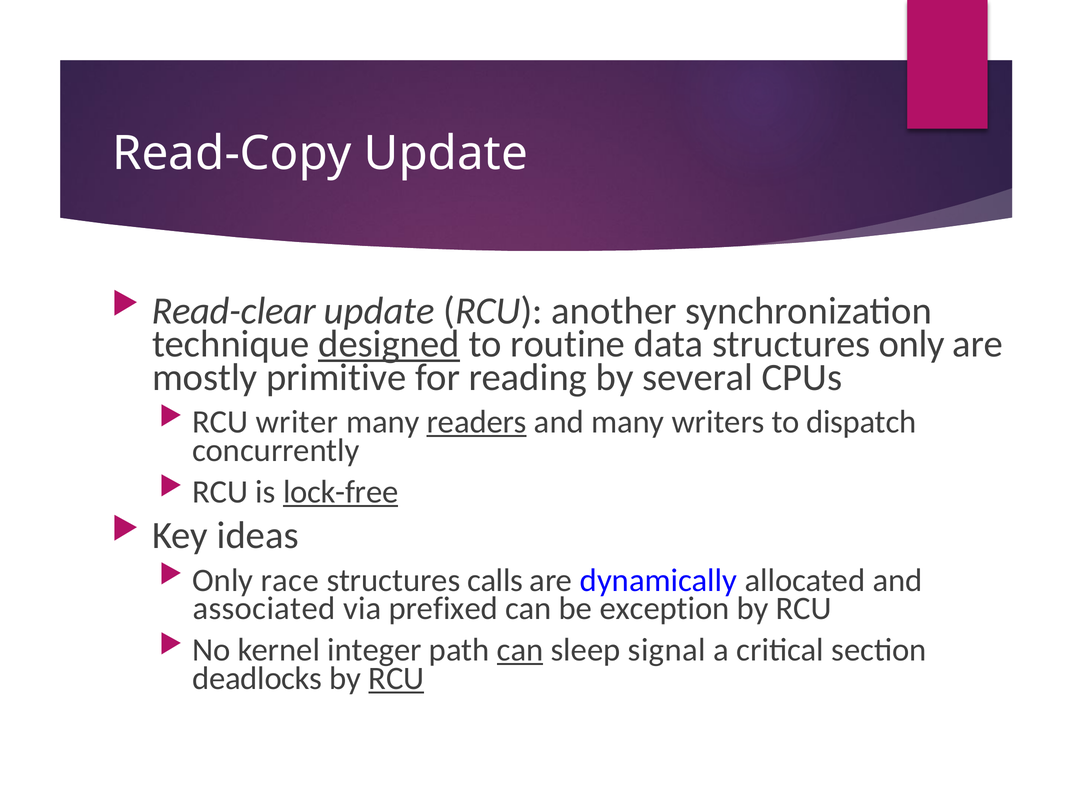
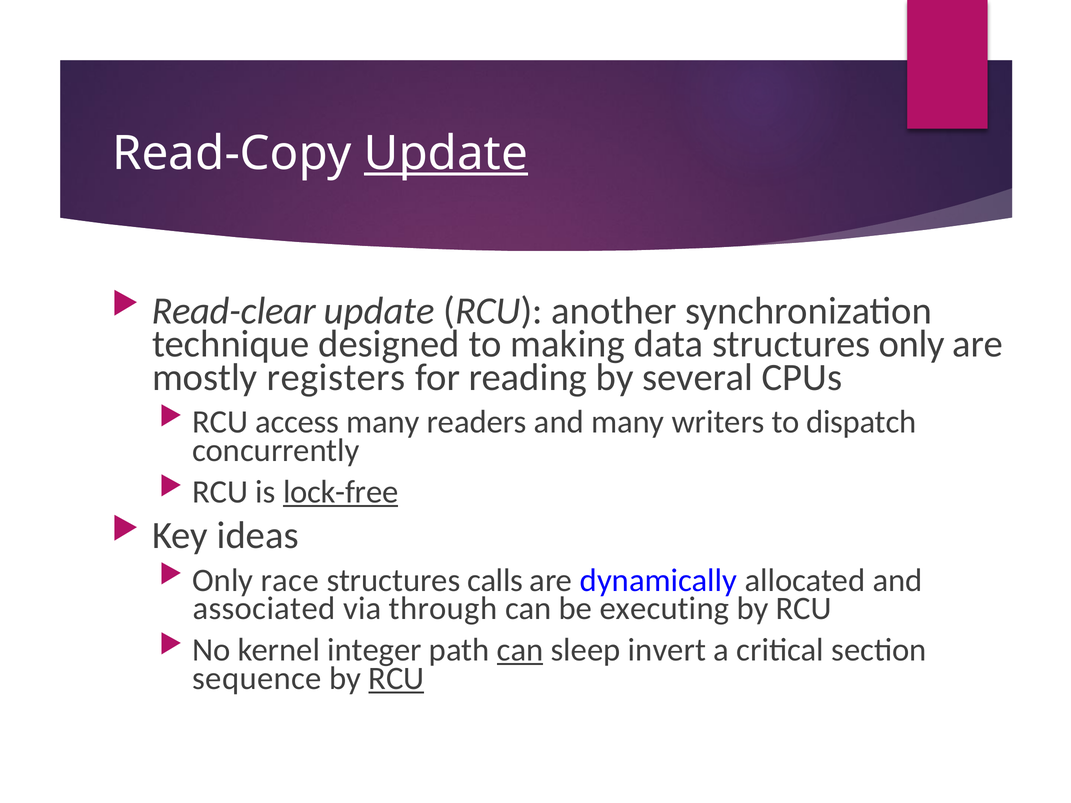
Update at (446, 153) underline: none -> present
designed underline: present -> none
routine: routine -> making
primitive: primitive -> registers
writer: writer -> access
readers underline: present -> none
prefixed: prefixed -> through
exception: exception -> executing
signal: signal -> invert
deadlocks: deadlocks -> sequence
